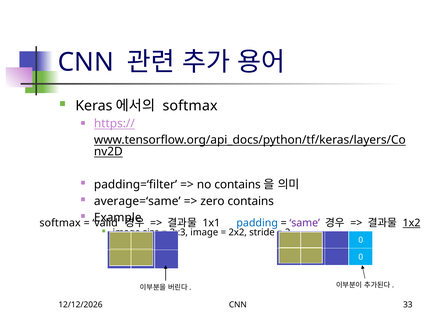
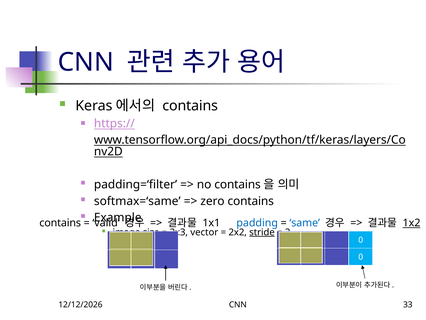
softmax at (190, 106): softmax -> contains
average=‘same: average=‘same -> softmax=‘same
softmax at (60, 223): softmax -> contains
same colour: purple -> blue
image at (204, 232): image -> vector
stride underline: none -> present
